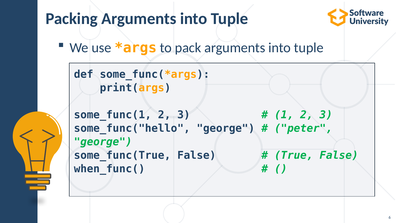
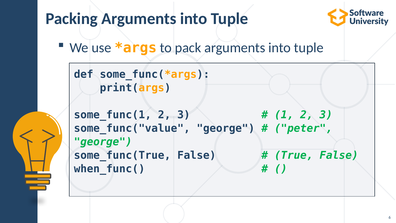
some_func("hello: some_func("hello -> some_func("value
